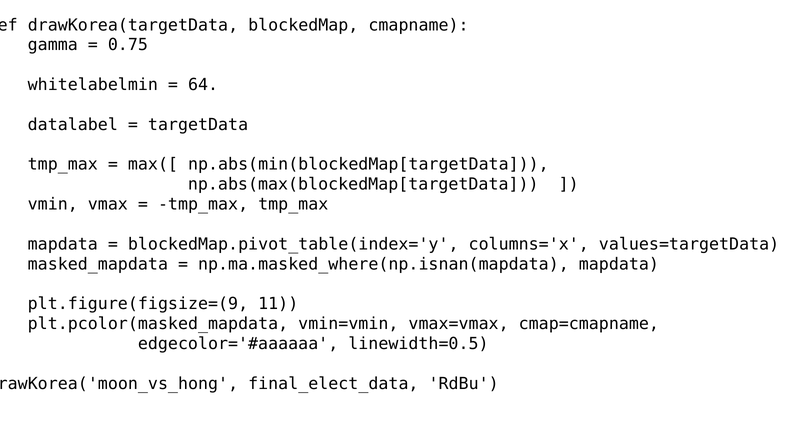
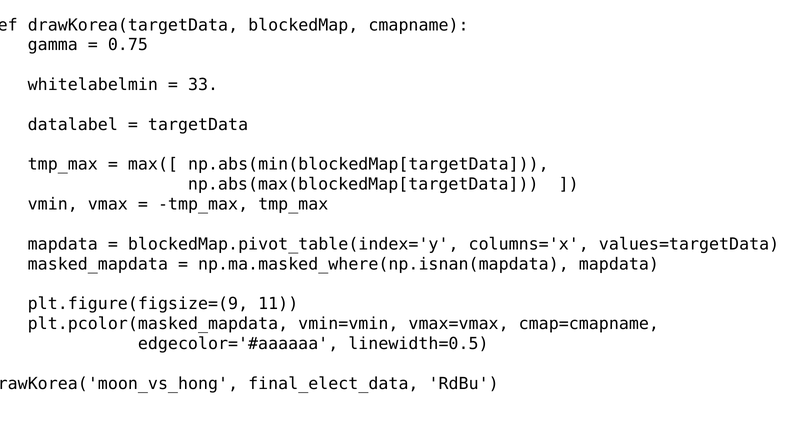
64: 64 -> 33
